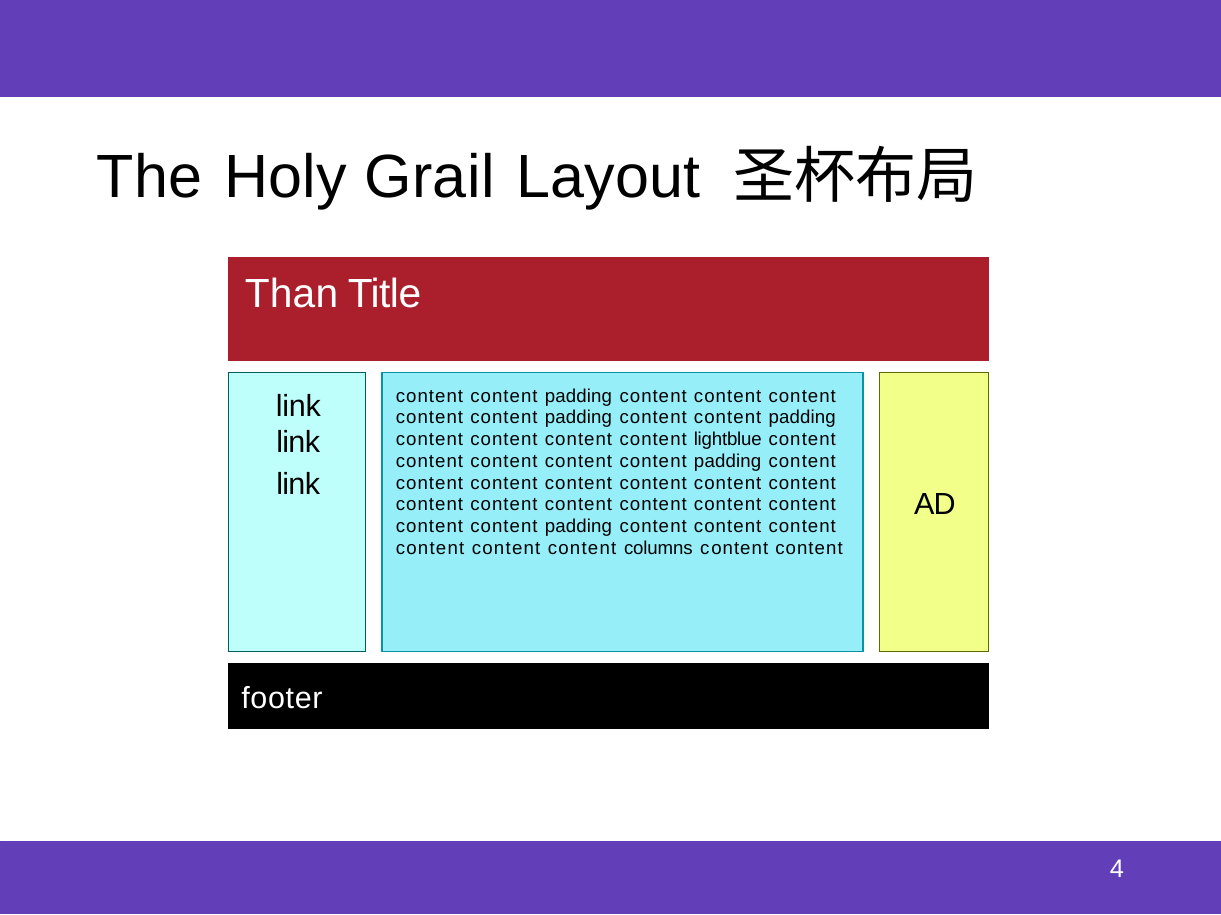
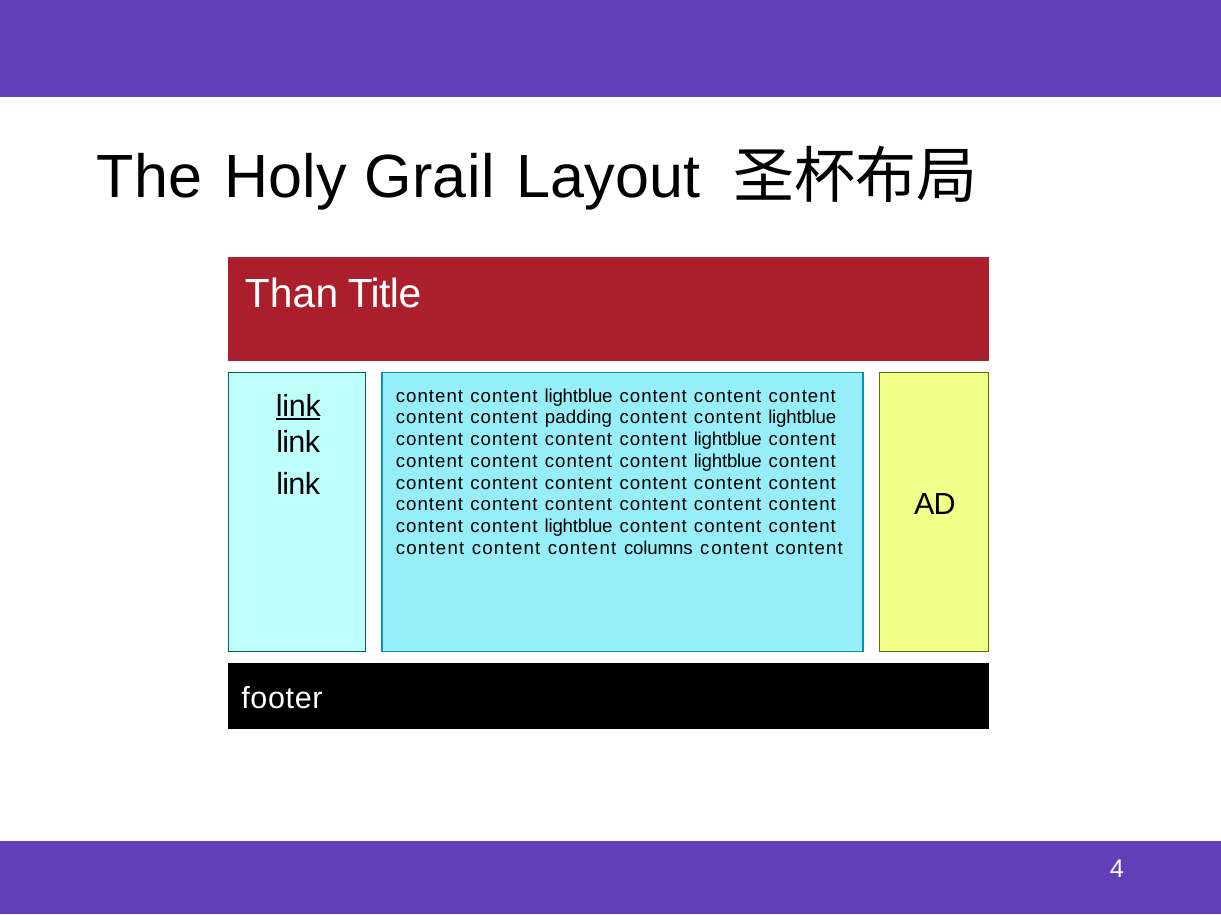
padding at (578, 396): padding -> lightblue
link at (298, 406) underline: none -> present
padding at (802, 418): padding -> lightblue
padding at (728, 462): padding -> lightblue
padding at (578, 527): padding -> lightblue
